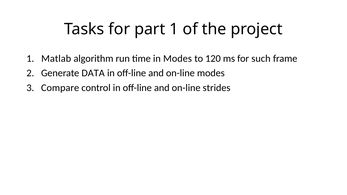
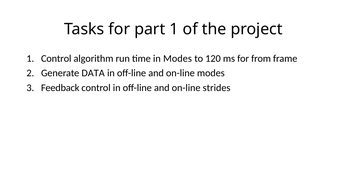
1 Matlab: Matlab -> Control
such: such -> from
Compare: Compare -> Feedback
